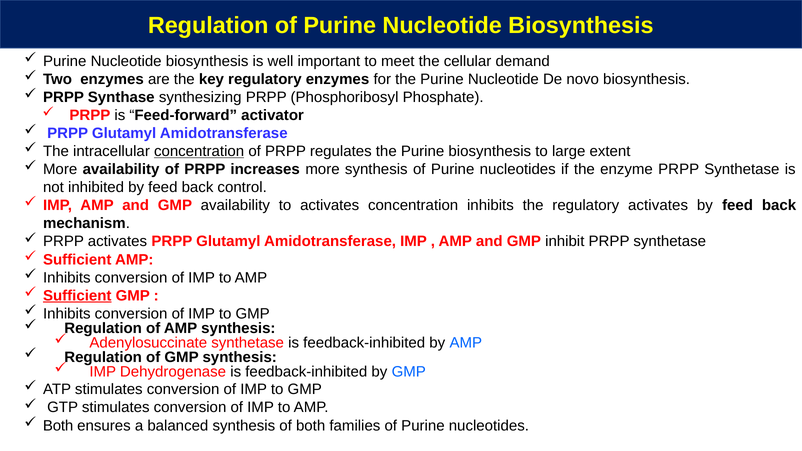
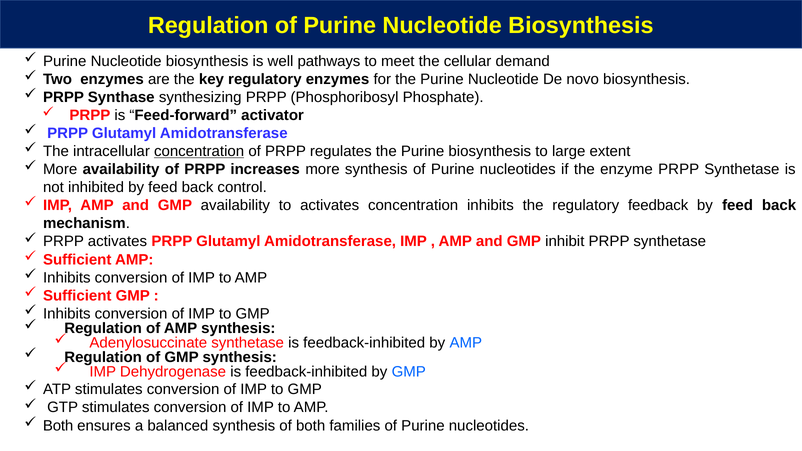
important: important -> pathways
regulatory activates: activates -> feedback
Sufficient at (77, 296) underline: present -> none
